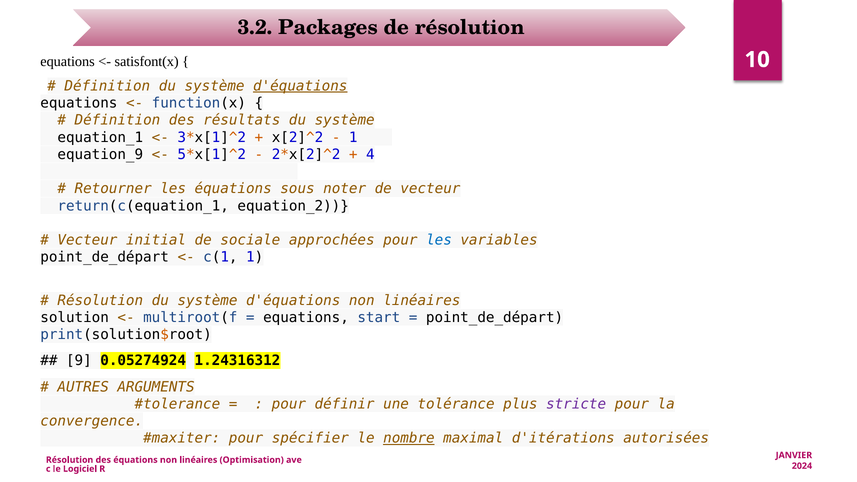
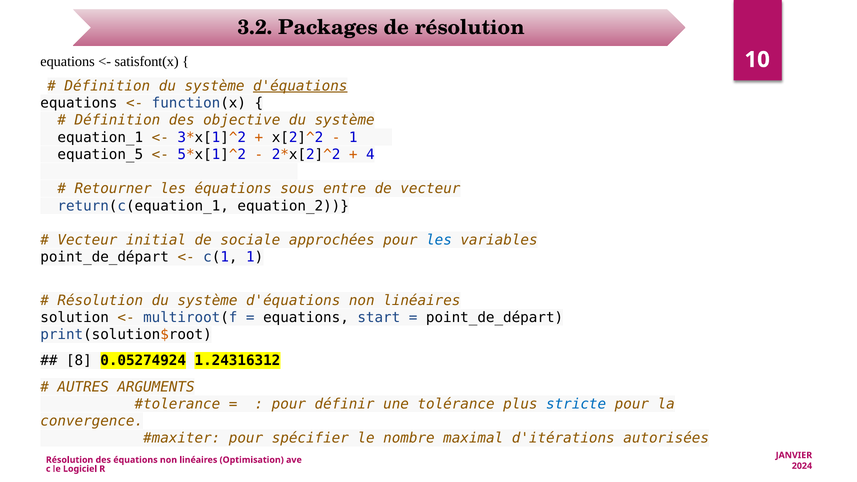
résultats: résultats -> objective
equation_9: equation_9 -> equation_5
noter: noter -> entre
9: 9 -> 8
stricte colour: purple -> blue
nombre underline: present -> none
